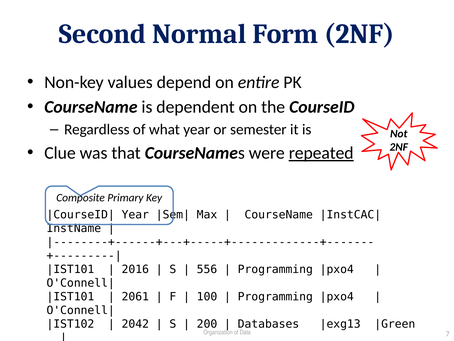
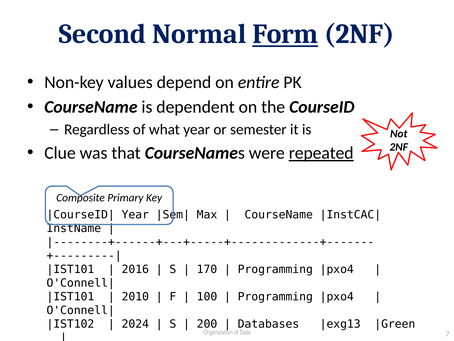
Form underline: none -> present
556: 556 -> 170
2061: 2061 -> 2010
2042: 2042 -> 2024
